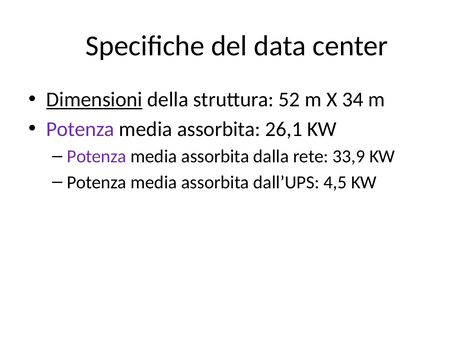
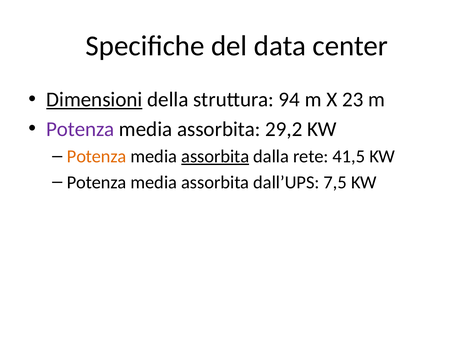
52: 52 -> 94
34: 34 -> 23
26,1: 26,1 -> 29,2
Potenza at (97, 156) colour: purple -> orange
assorbita at (215, 156) underline: none -> present
33,9: 33,9 -> 41,5
4,5: 4,5 -> 7,5
